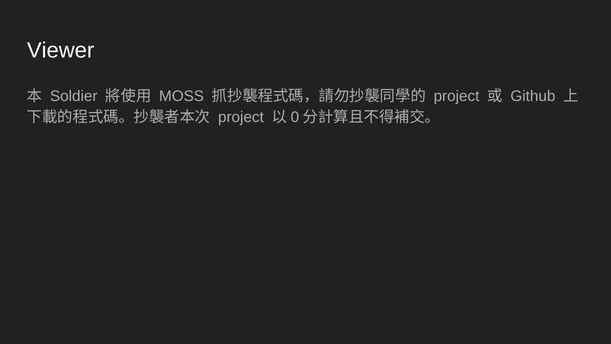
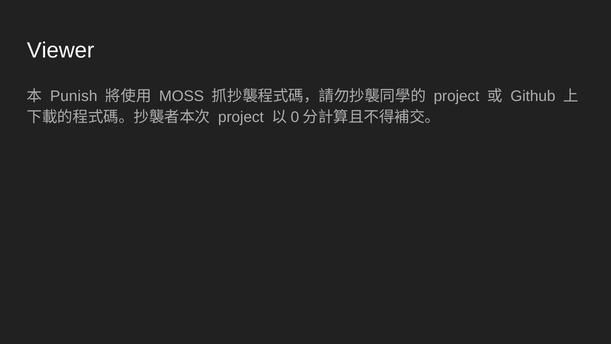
Soldier: Soldier -> Punish
